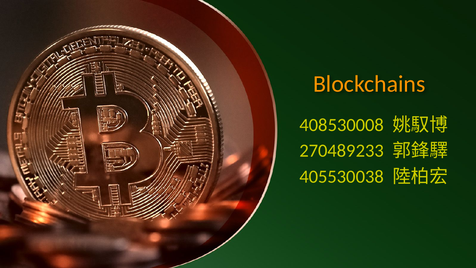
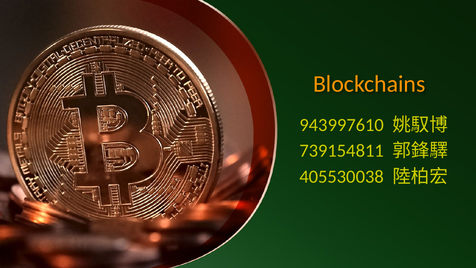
408530008: 408530008 -> 943997610
270489233: 270489233 -> 739154811
